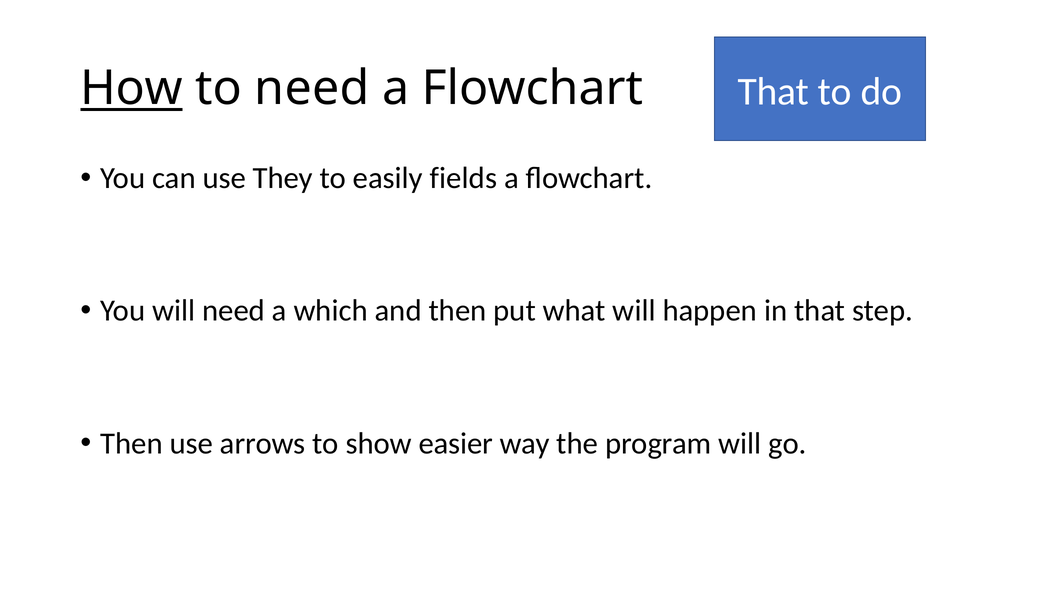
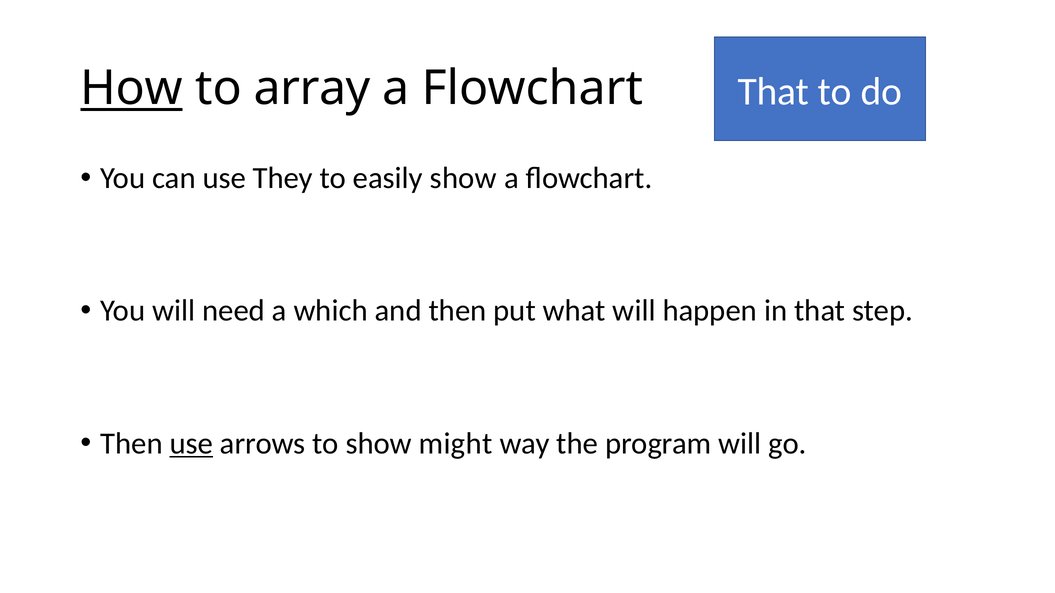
to need: need -> array
easily fields: fields -> show
use at (191, 444) underline: none -> present
easier: easier -> might
